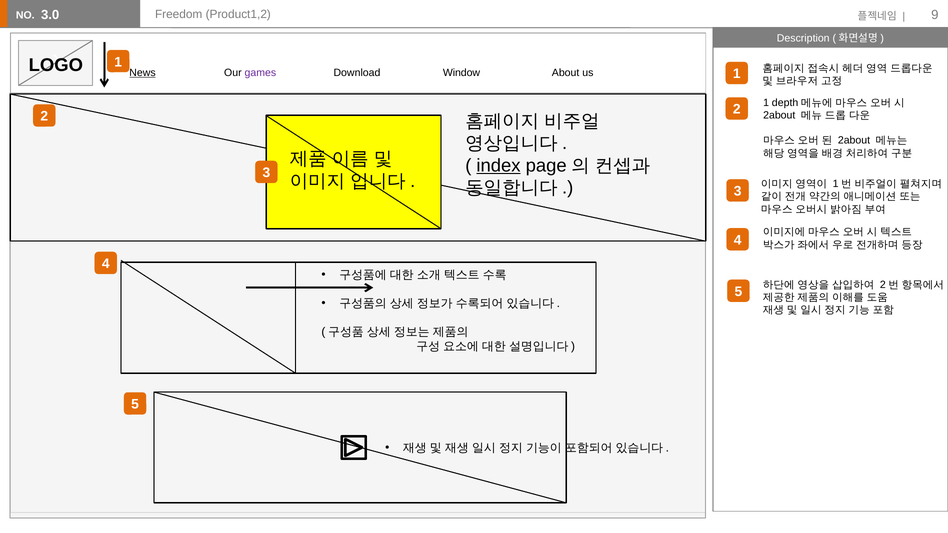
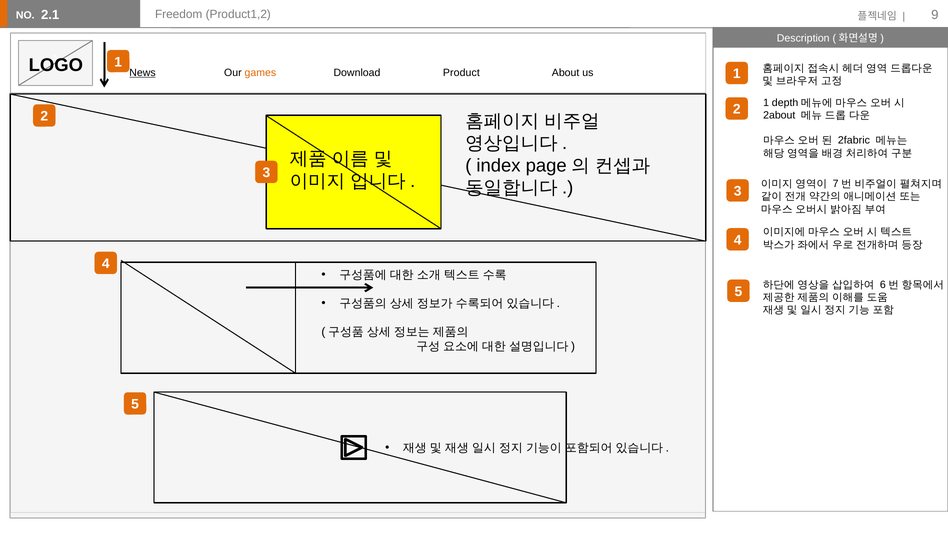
3.0: 3.0 -> 2.1
games colour: purple -> orange
Window: Window -> Product
2about at (854, 141): 2about -> 2fabric
index underline: present -> none
1 at (836, 184): 1 -> 7
2 at (883, 285): 2 -> 6
